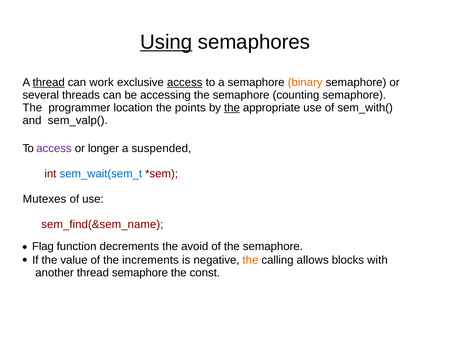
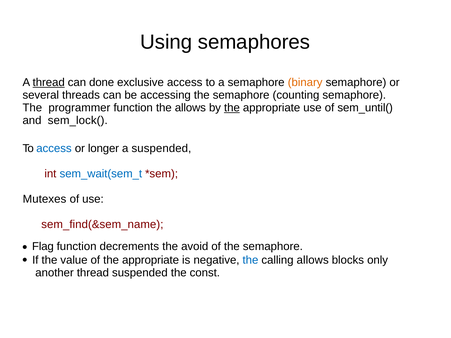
Using underline: present -> none
work: work -> done
access at (185, 83) underline: present -> none
programmer location: location -> function
the points: points -> allows
sem_with(: sem_with( -> sem_until(
sem_valp(: sem_valp( -> sem_lock(
access at (54, 148) colour: purple -> blue
of the increments: increments -> appropriate
the at (250, 260) colour: orange -> blue
with: with -> only
thread semaphore: semaphore -> suspended
